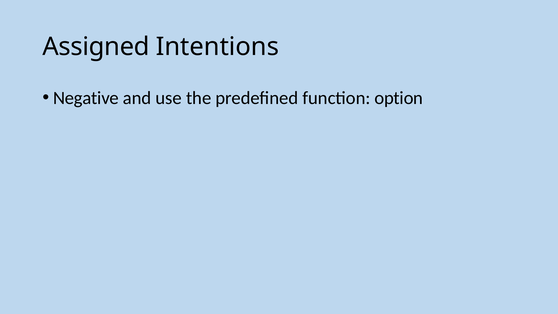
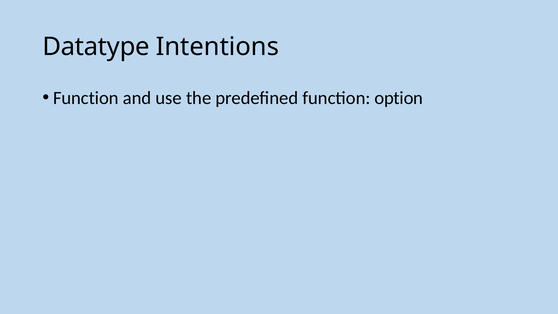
Assigned: Assigned -> Datatype
Negative at (86, 98): Negative -> Function
